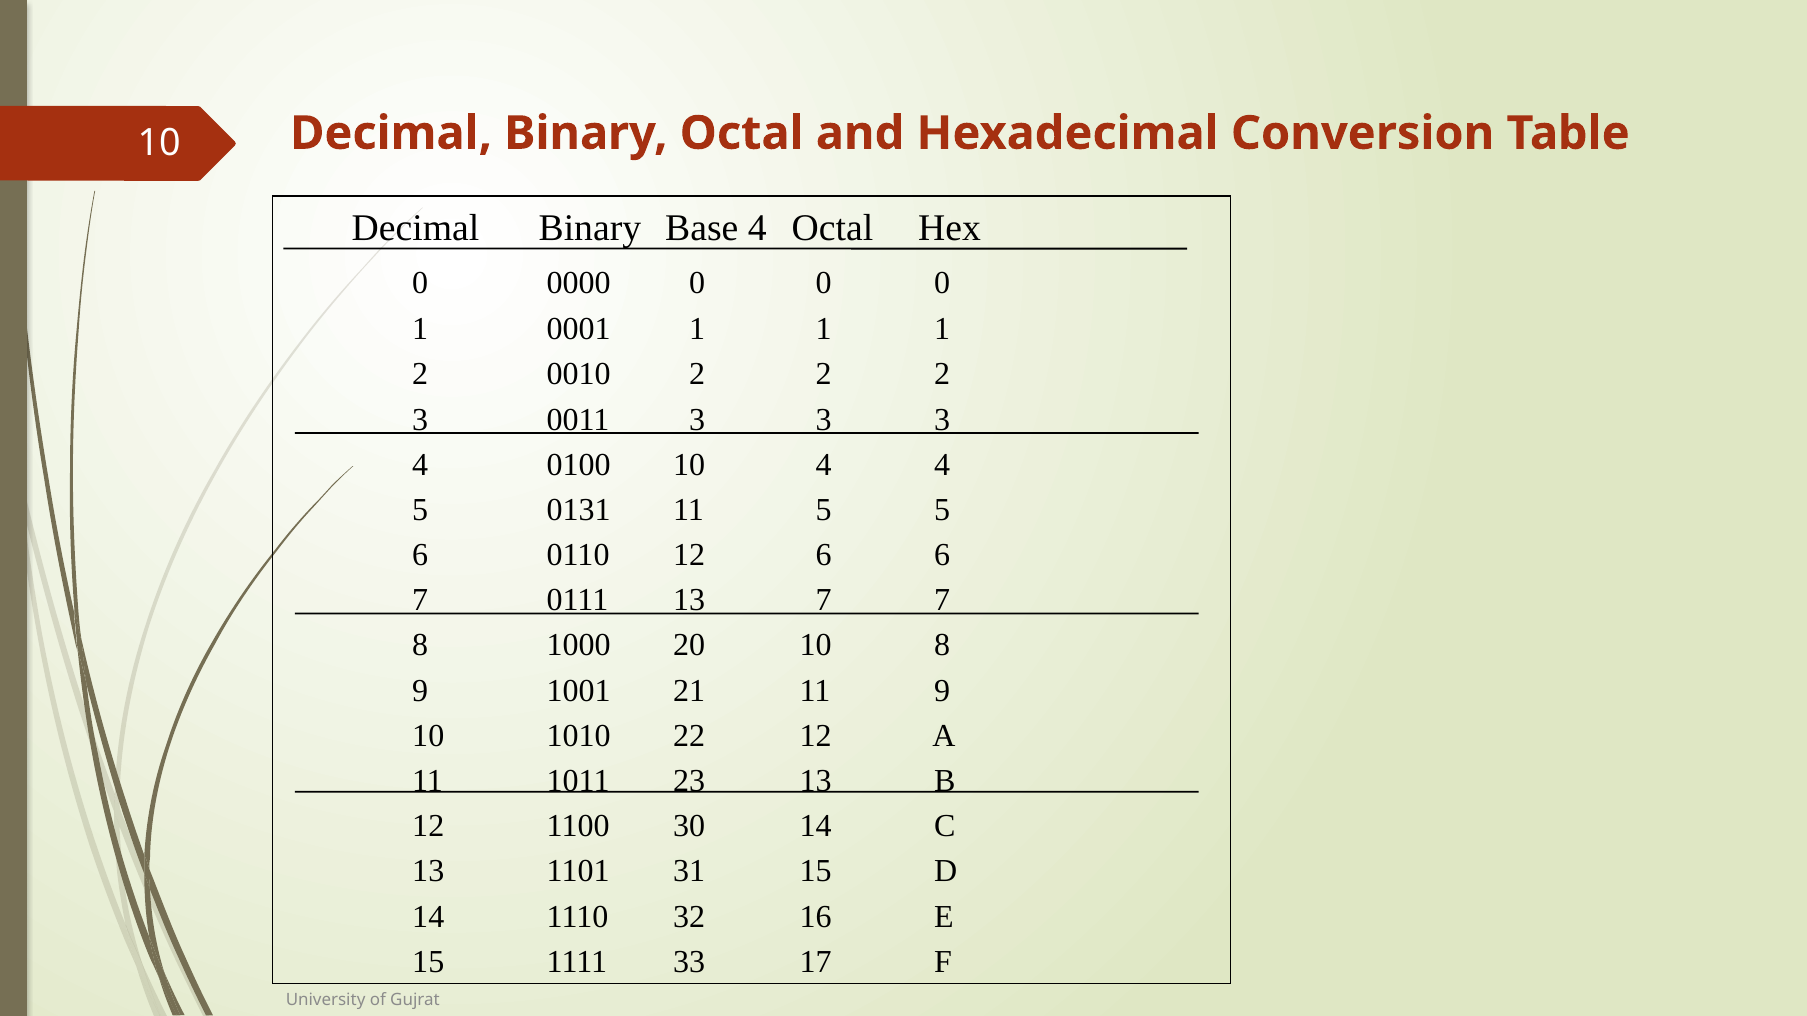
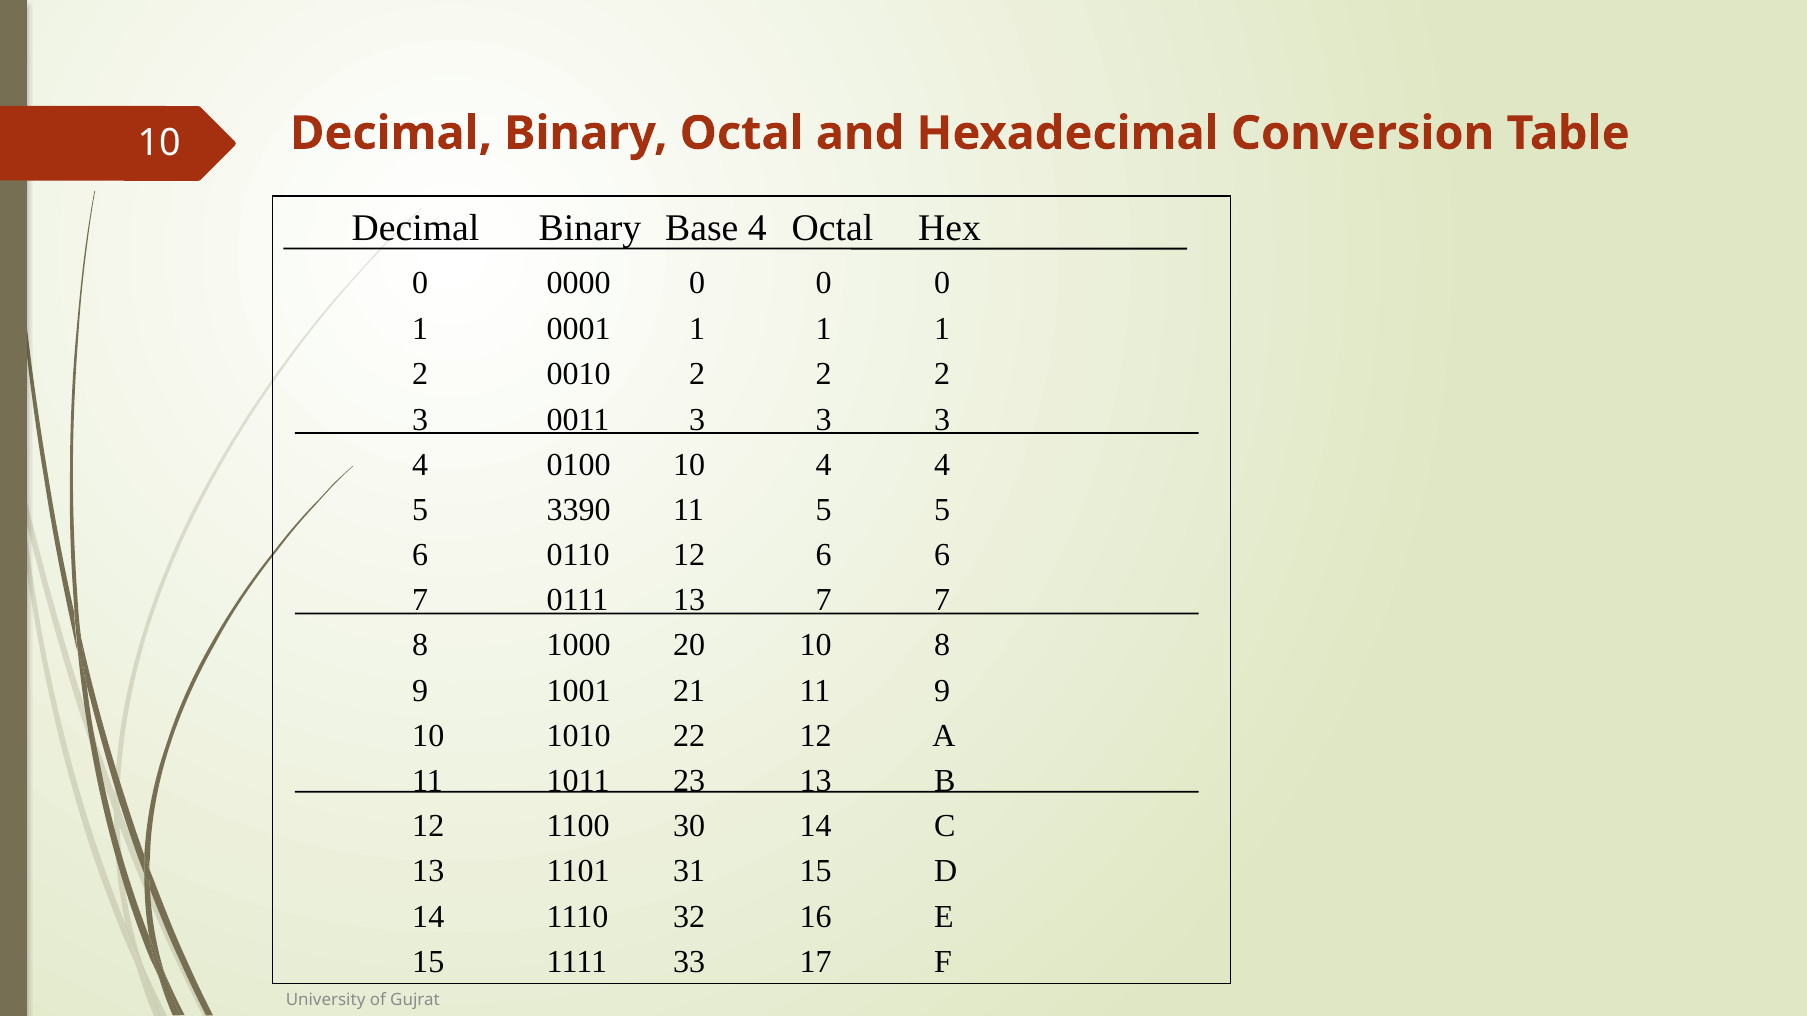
0131: 0131 -> 3390
